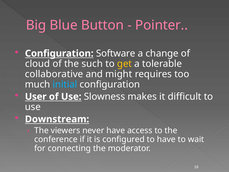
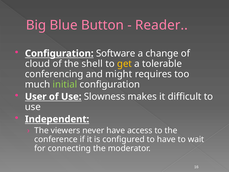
Pointer: Pointer -> Reader
such: such -> shell
collaborative: collaborative -> conferencing
initial colour: light blue -> light green
Downstream: Downstream -> Independent
